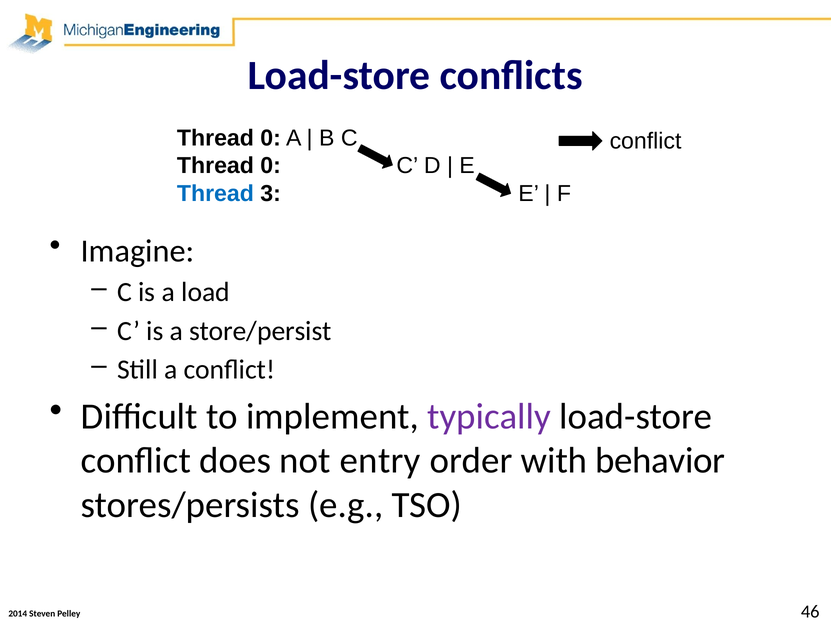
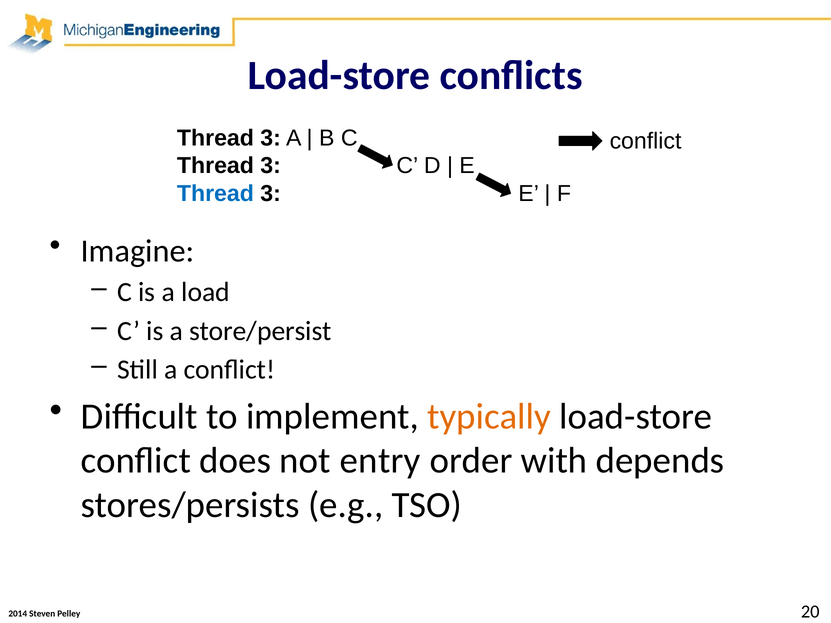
0 at (271, 138): 0 -> 3
0 at (271, 166): 0 -> 3
typically colour: purple -> orange
behavior: behavior -> depends
46: 46 -> 20
